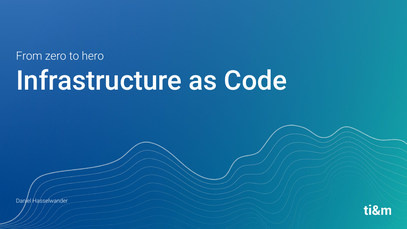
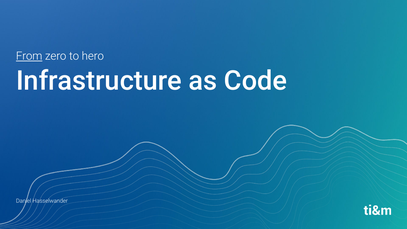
From underline: none -> present
